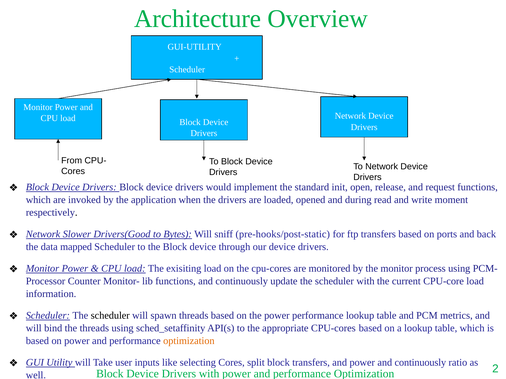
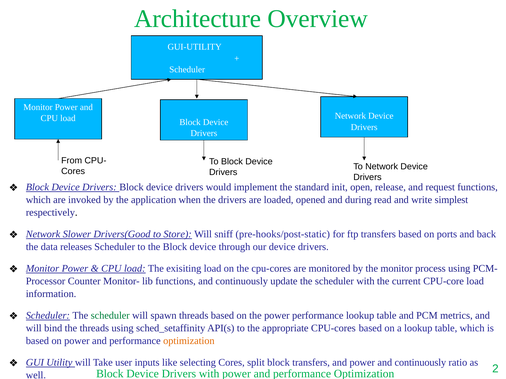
moment: moment -> simplest
Bytes: Bytes -> Store
mapped: mapped -> releases
scheduler at (110, 316) colour: black -> green
